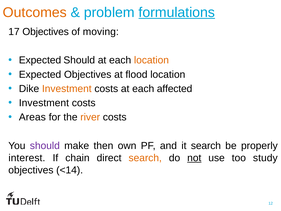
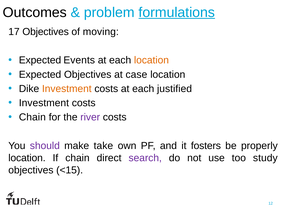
Outcomes colour: orange -> black
Expected Should: Should -> Events
flood: flood -> case
affected: affected -> justified
Areas at (32, 117): Areas -> Chain
river colour: orange -> purple
then: then -> take
it search: search -> fosters
interest at (27, 158): interest -> location
search at (145, 158) colour: orange -> purple
not underline: present -> none
<14: <14 -> <15
